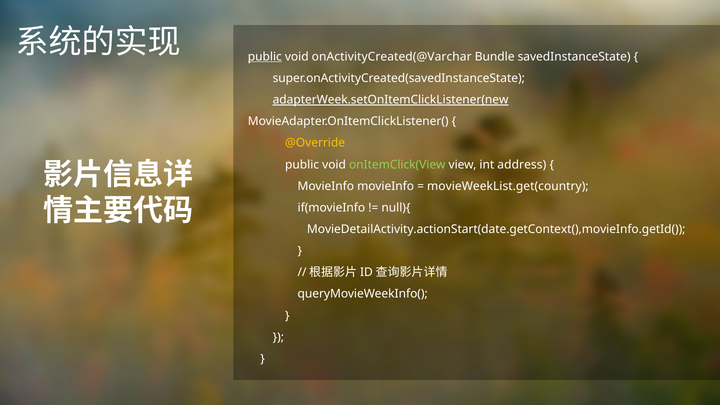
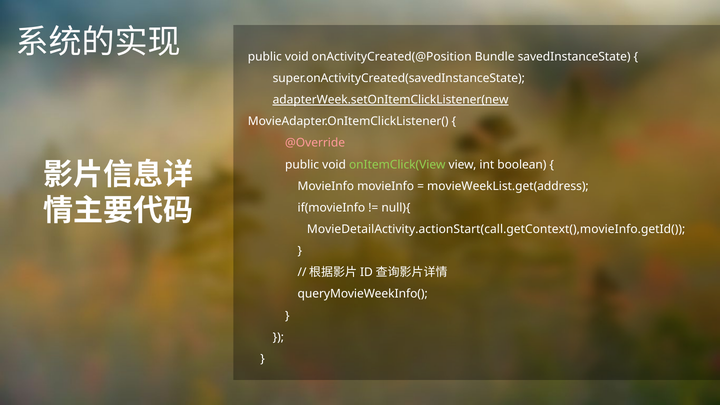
public at (265, 57) underline: present -> none
onActivityCreated(@Varchar: onActivityCreated(@Varchar -> onActivityCreated(@Position
@Override colour: yellow -> pink
address: address -> boolean
movieWeekList.get(country: movieWeekList.get(country -> movieWeekList.get(address
MovieDetailActivity.actionStart(date.getContext(),movieInfo.getId(: MovieDetailActivity.actionStart(date.getContext(),movieInfo.getId( -> MovieDetailActivity.actionStart(call.getContext(),movieInfo.getId(
